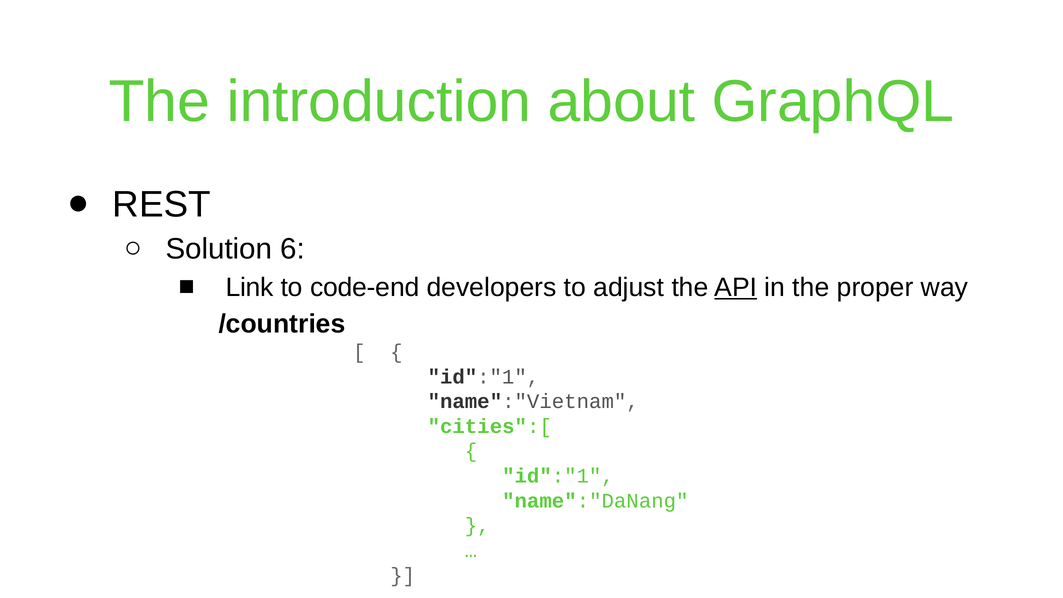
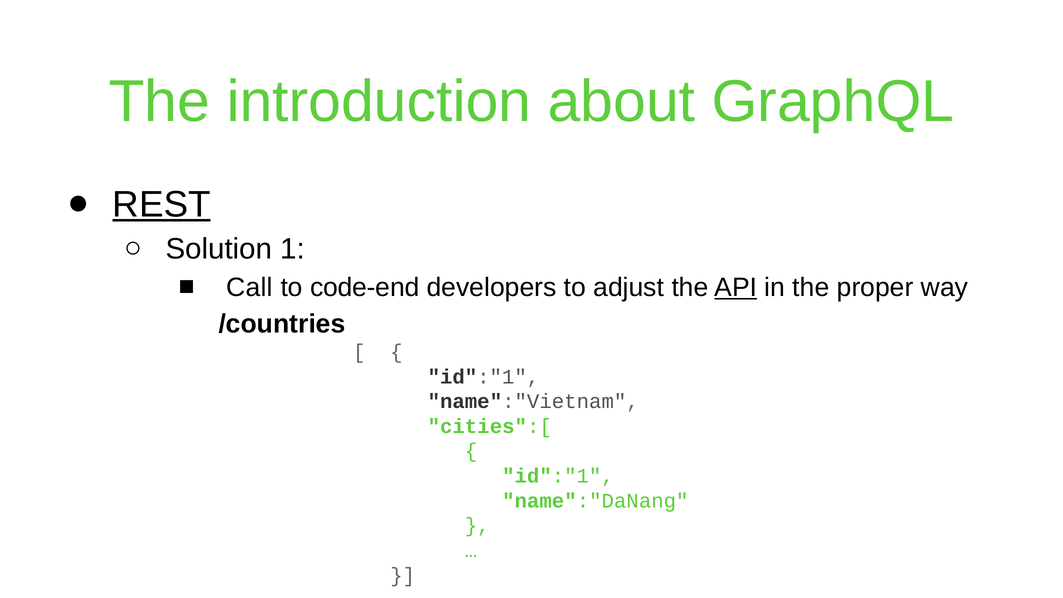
REST underline: none -> present
6: 6 -> 1
Link: Link -> Call
